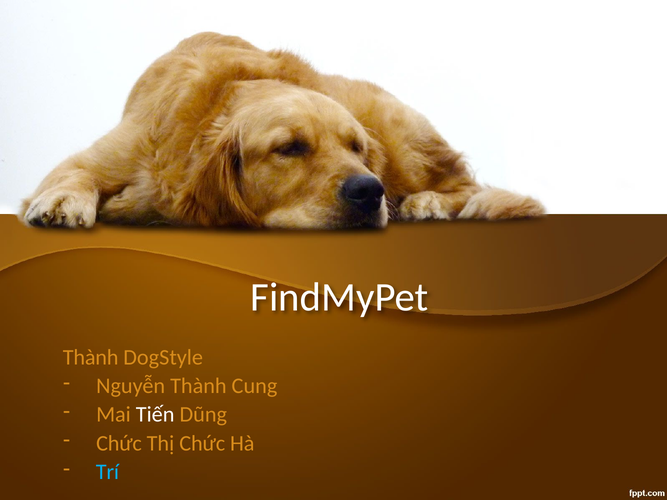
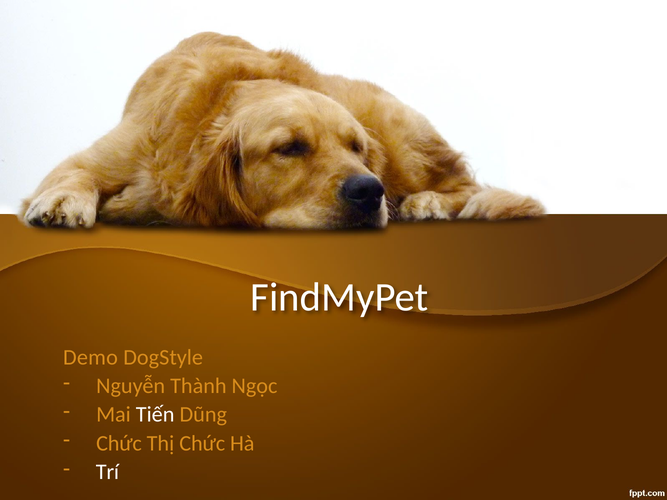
Thành at (91, 357): Thành -> Demo
Cung: Cung -> Ngọc
Trí colour: light blue -> white
